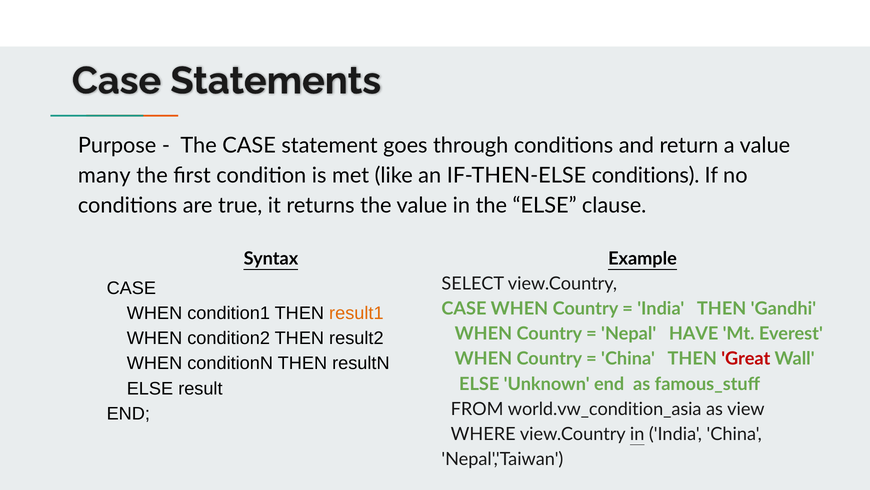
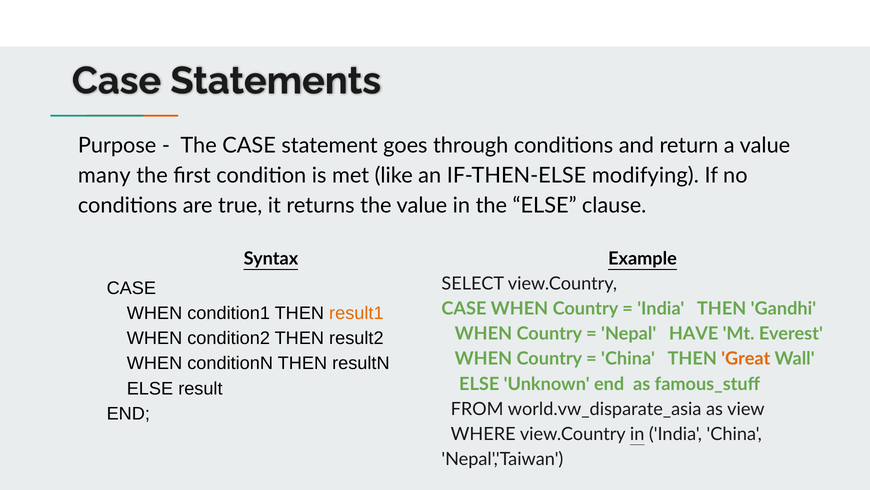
IF-THEN-ELSE conditions: conditions -> modifying
Great colour: red -> orange
world.vw_condition_asia: world.vw_condition_asia -> world.vw_disparate_asia
